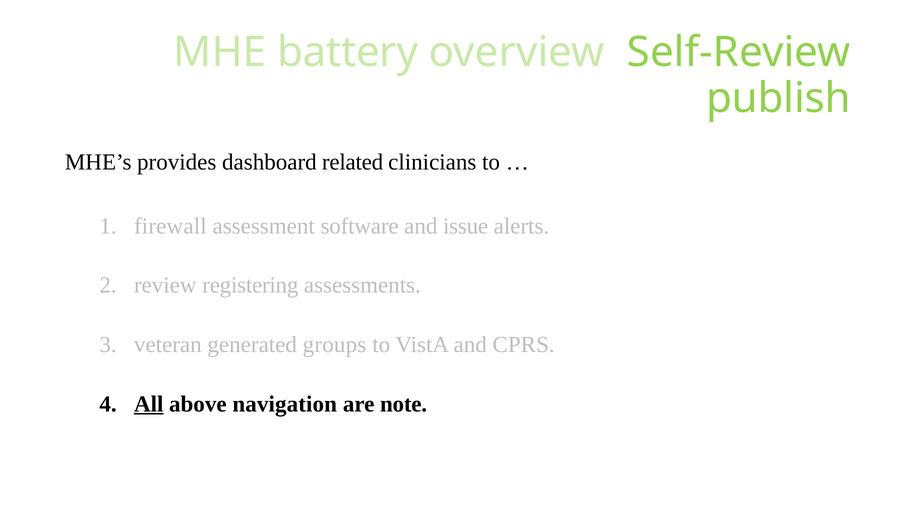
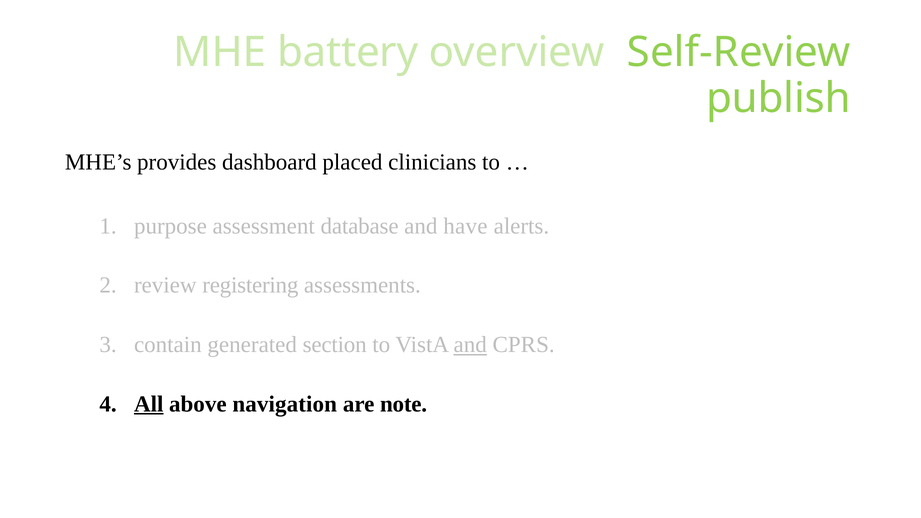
related: related -> placed
firewall: firewall -> purpose
software: software -> database
issue: issue -> have
veteran: veteran -> contain
groups: groups -> section
and at (470, 345) underline: none -> present
